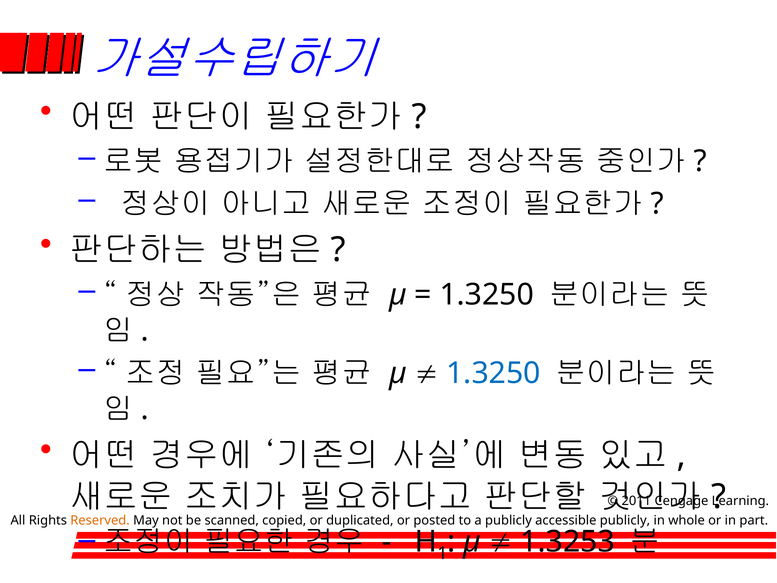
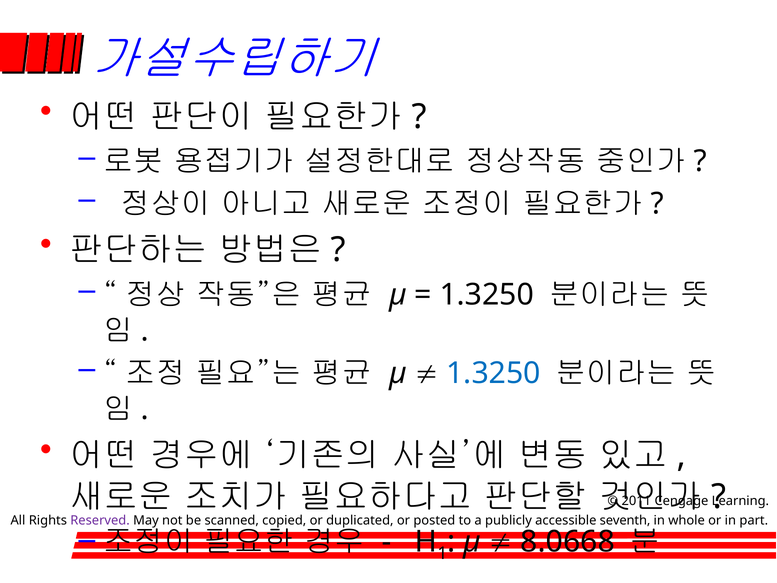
Reserved colour: orange -> purple
accessible publicly: publicly -> seventh
1.3253: 1.3253 -> 8.0668
